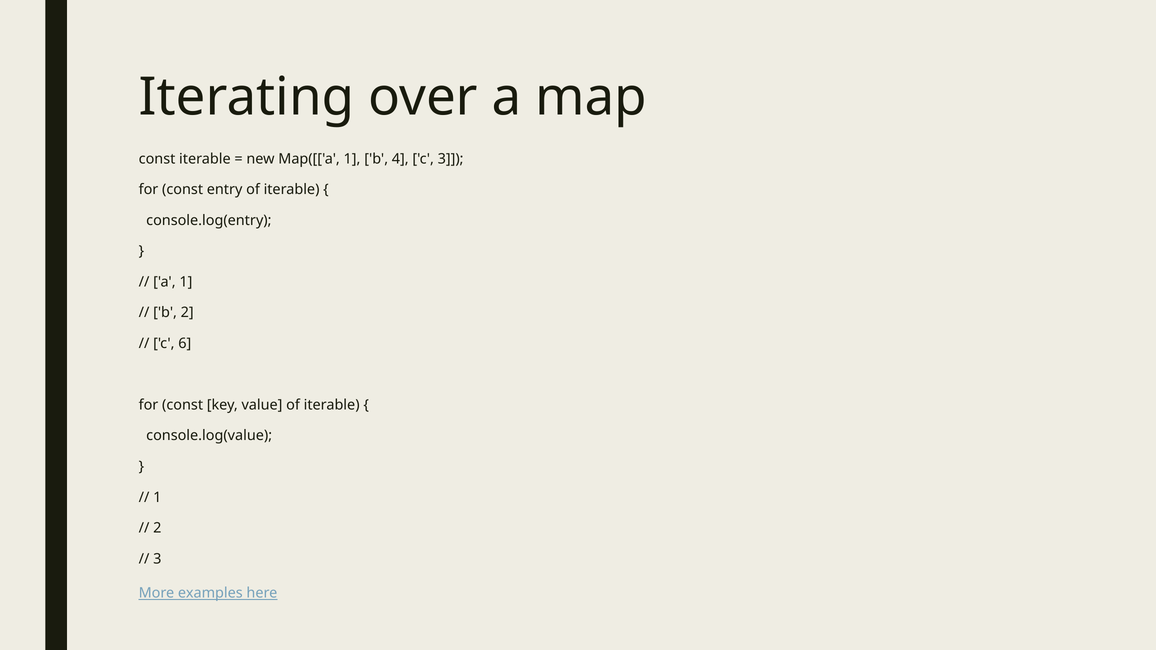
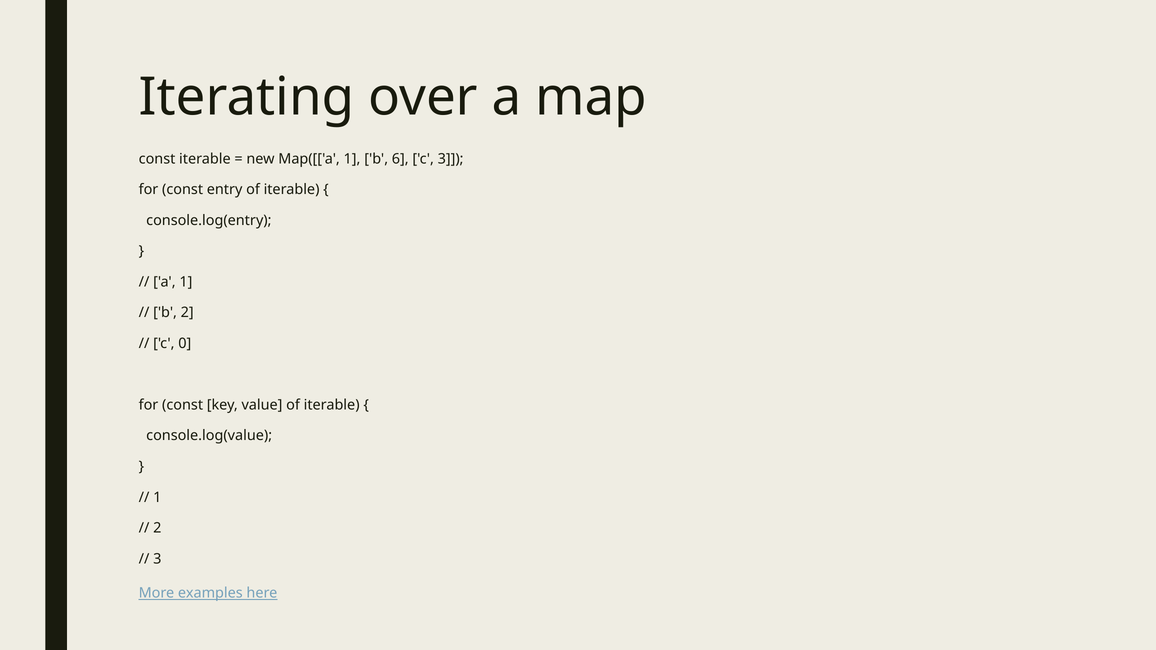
4: 4 -> 6
6: 6 -> 0
